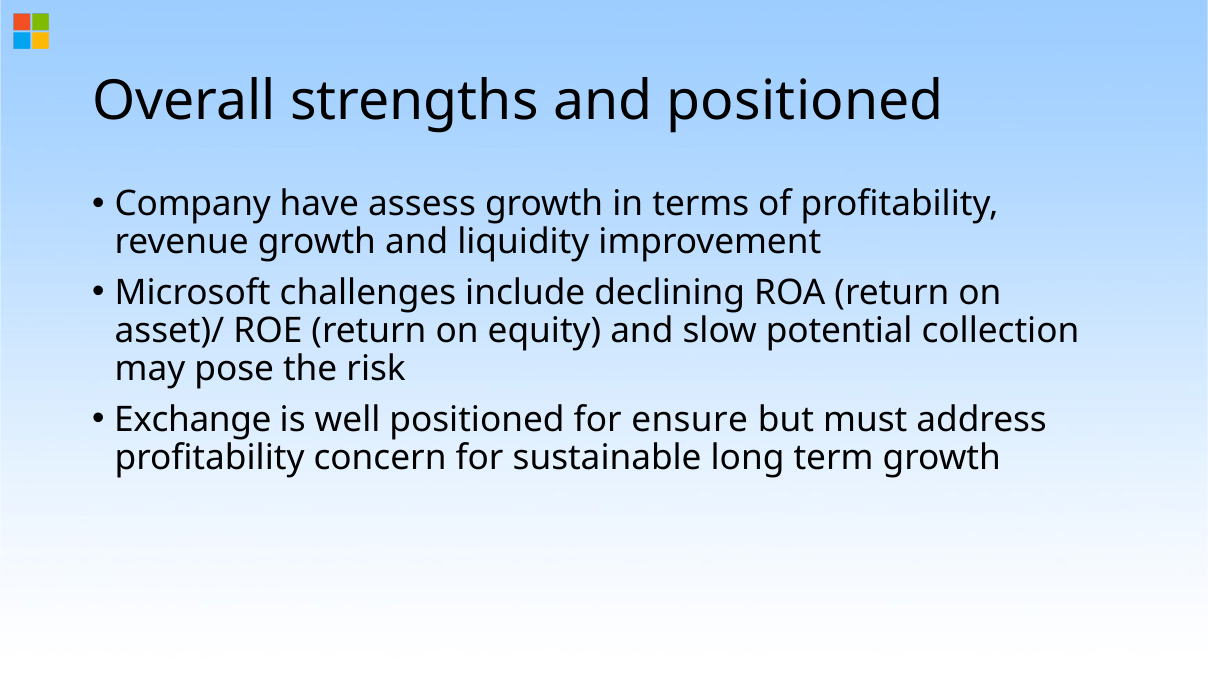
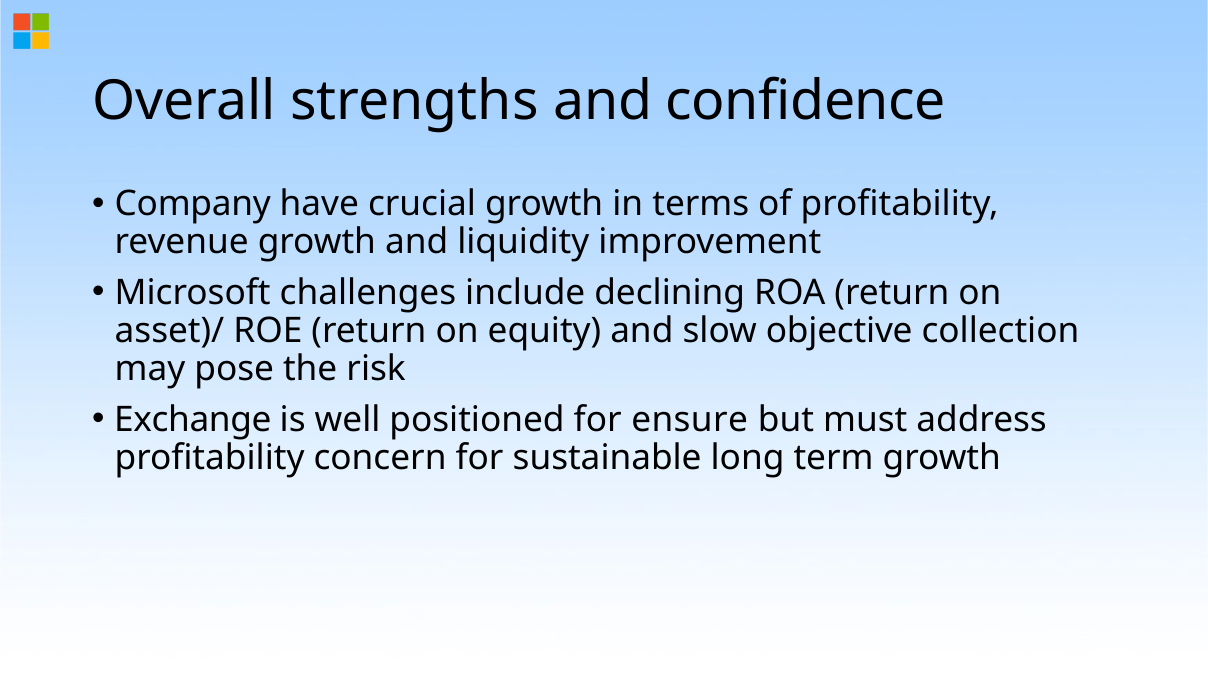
and positioned: positioned -> confidence
assess: assess -> crucial
potential: potential -> objective
